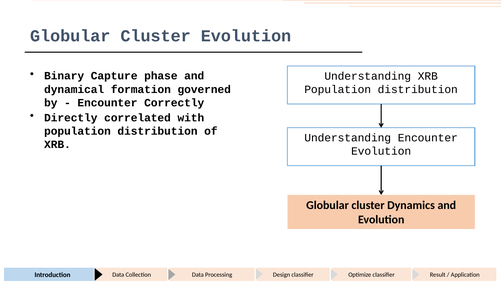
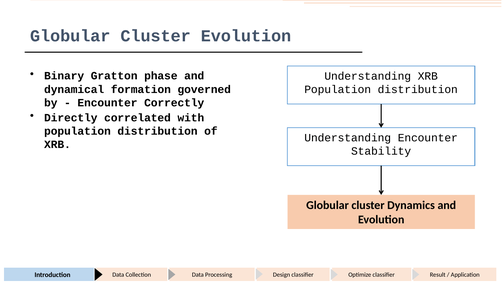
Capture: Capture -> Gratton
Evolution at (381, 151): Evolution -> Stability
